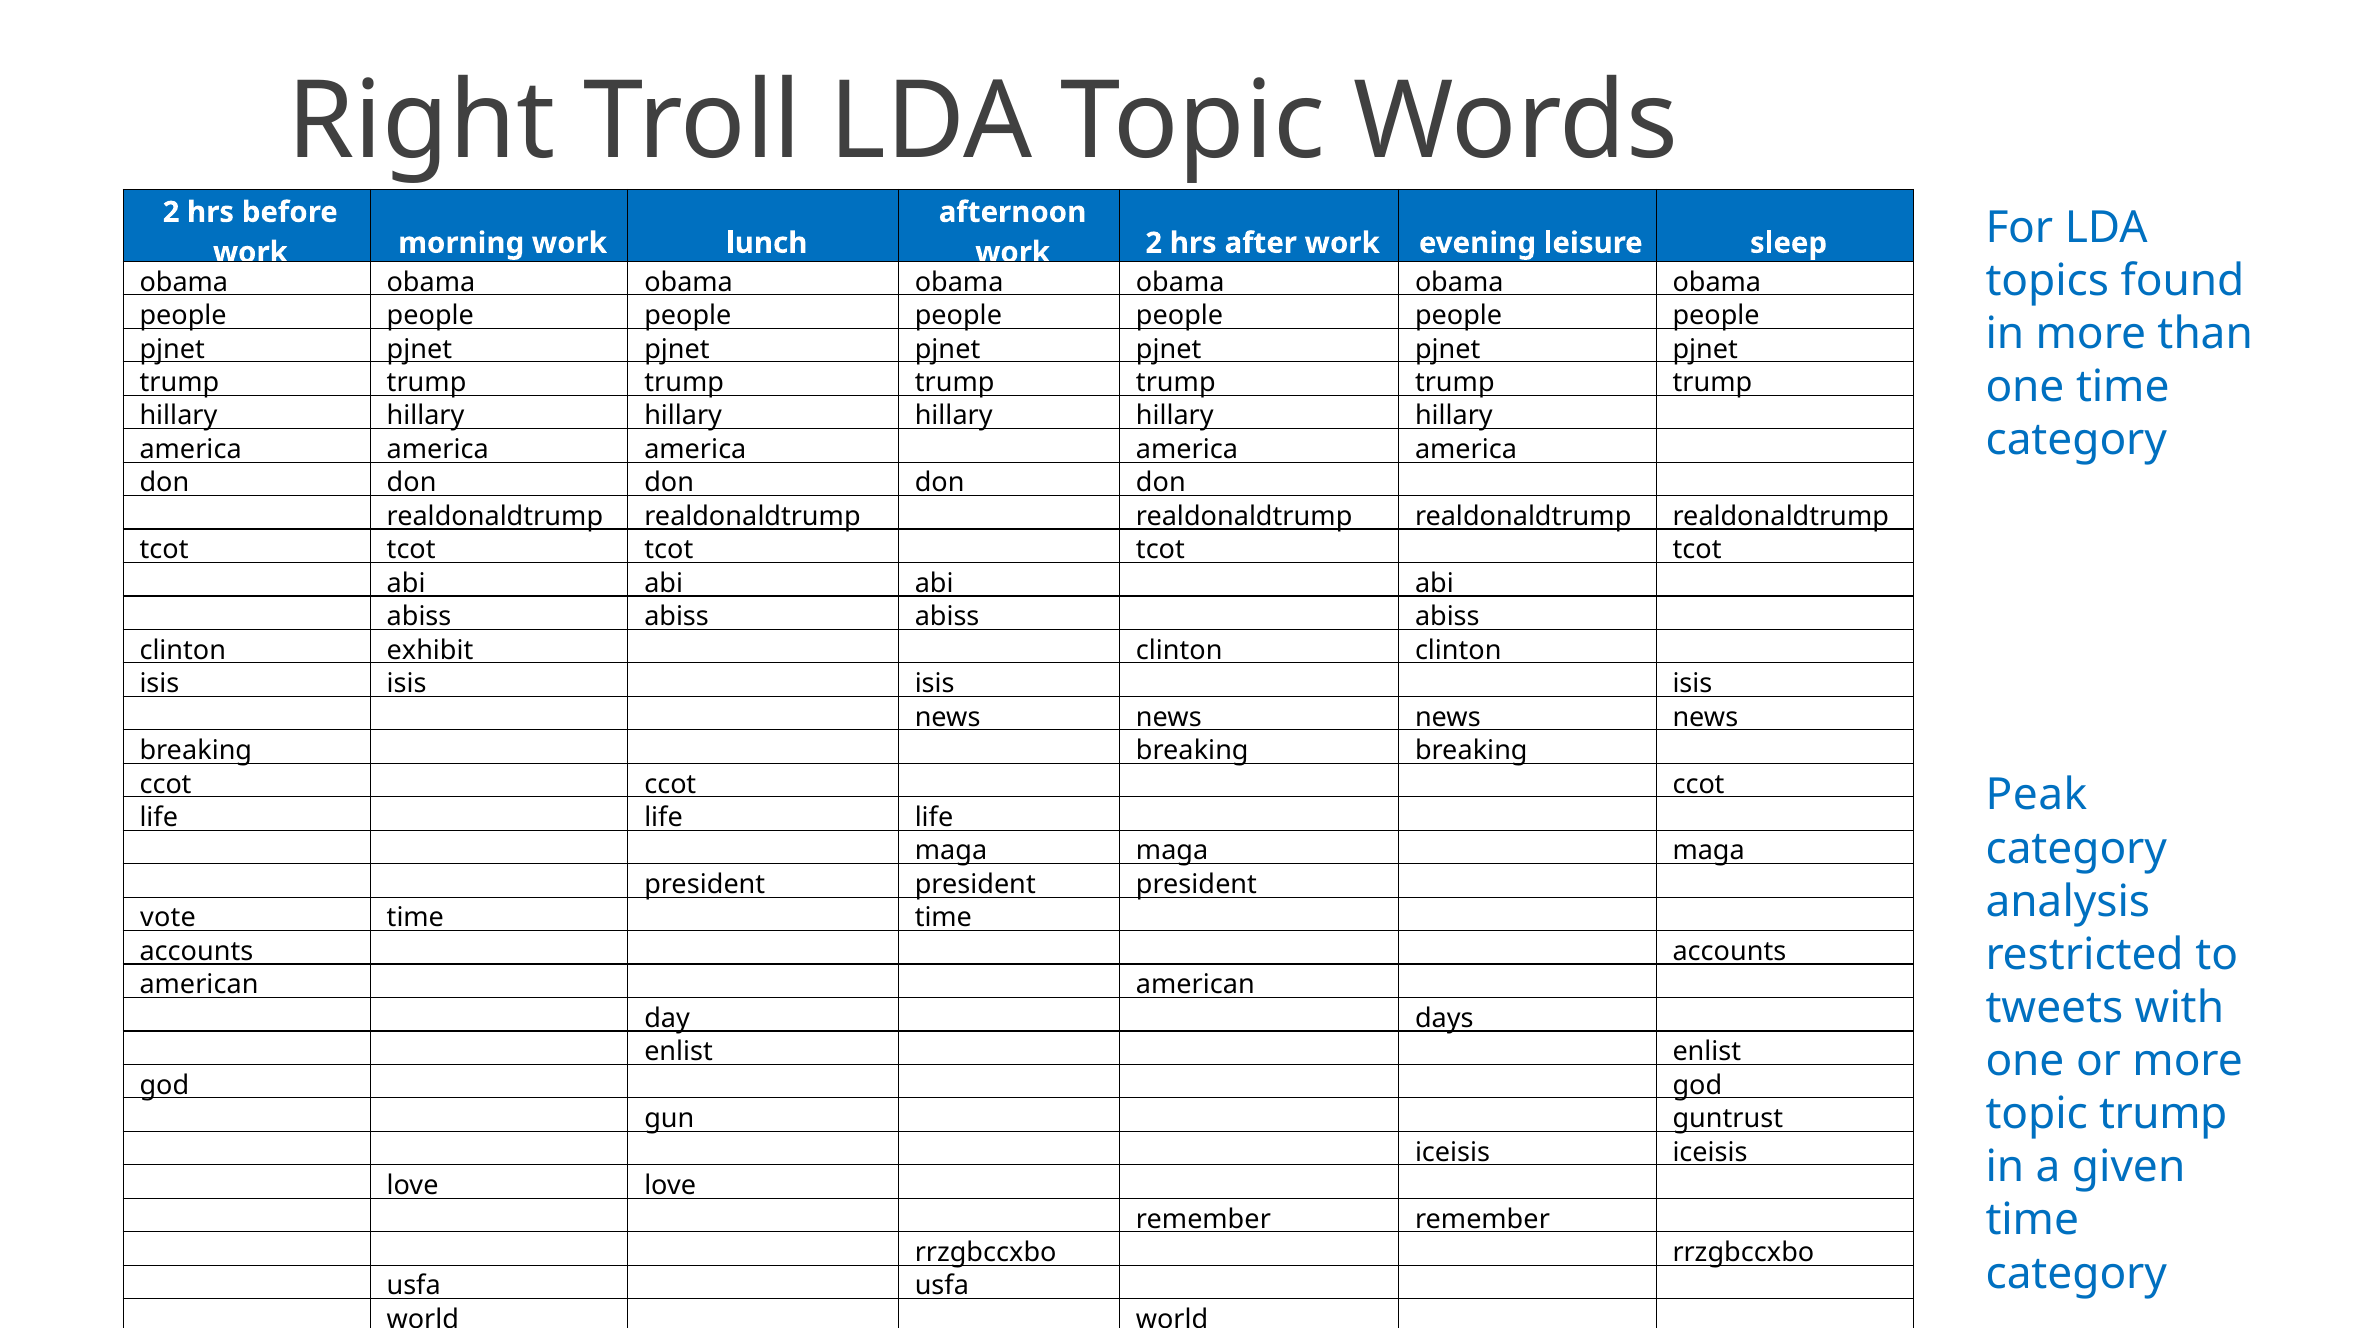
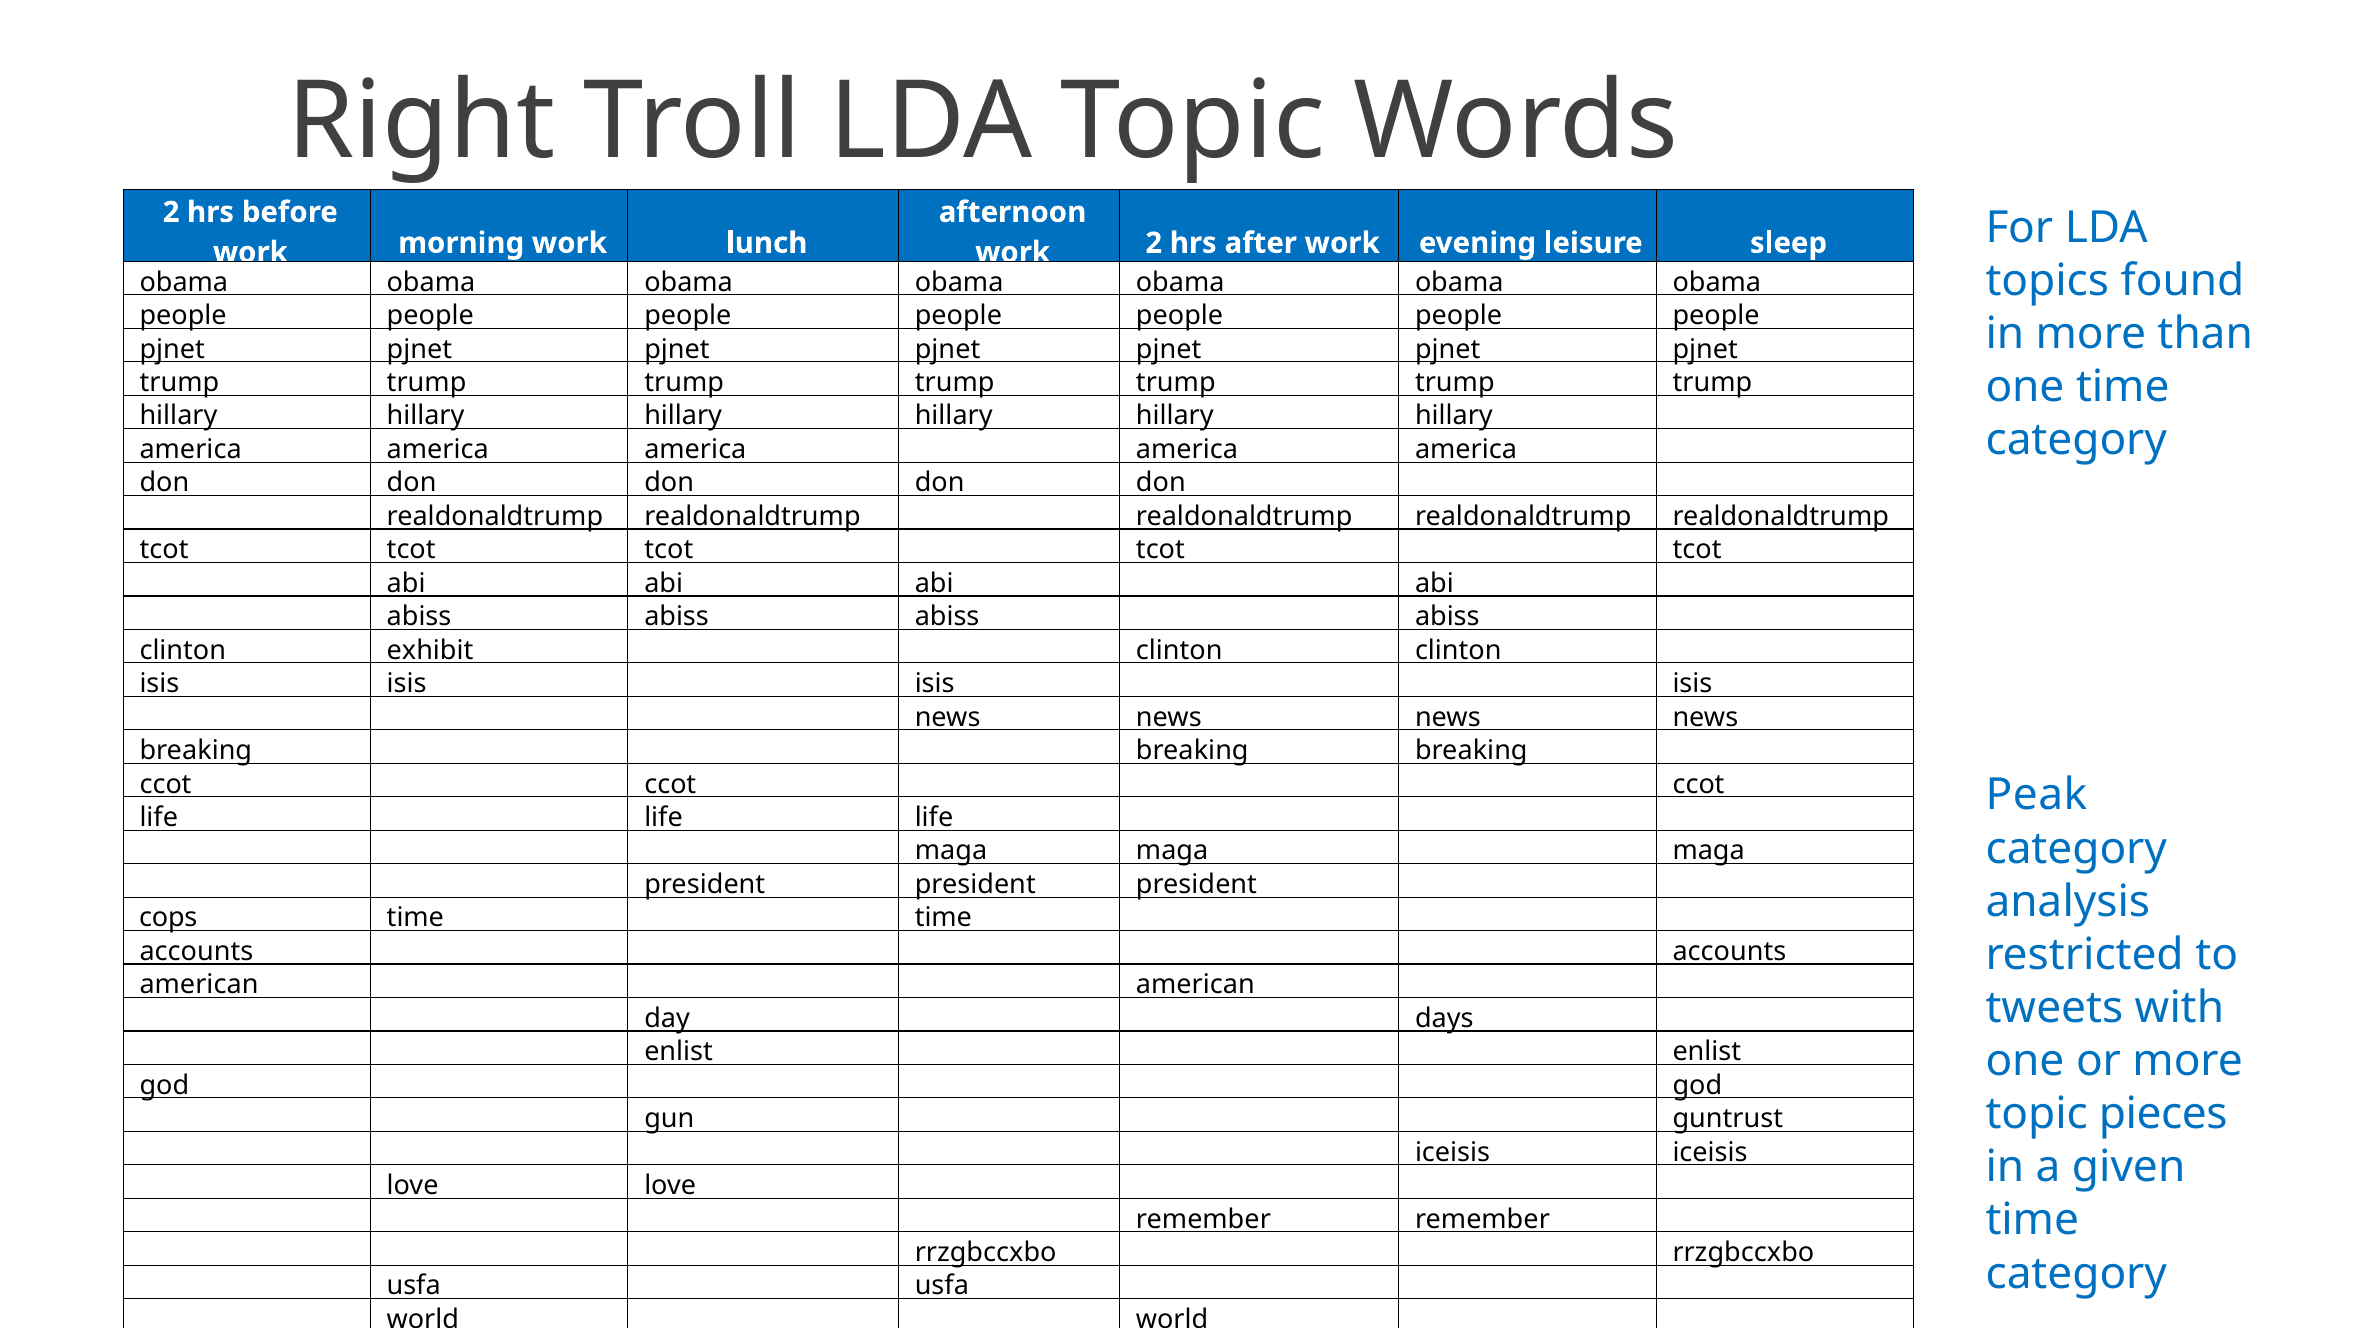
vote: vote -> cops
topic trump: trump -> pieces
